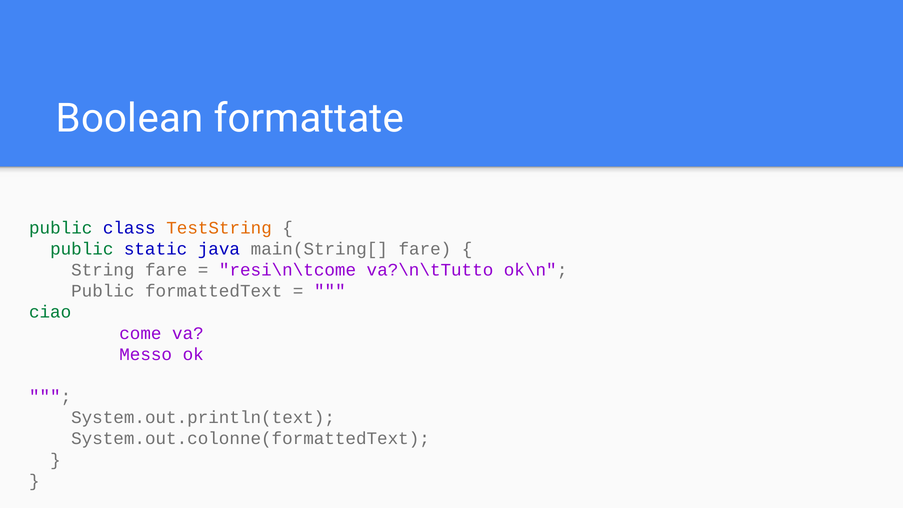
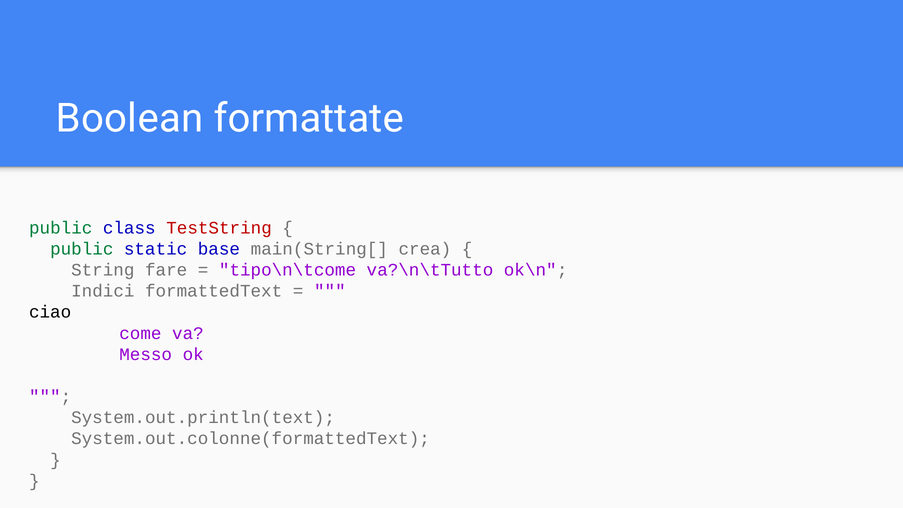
TestString colour: orange -> red
java: java -> base
main(String[ fare: fare -> crea
resi\n\tcome: resi\n\tcome -> tipo\n\tcome
Public at (103, 291): Public -> Indici
ciao colour: green -> black
